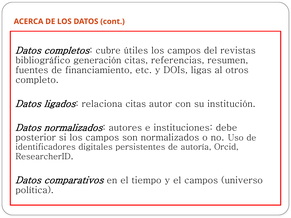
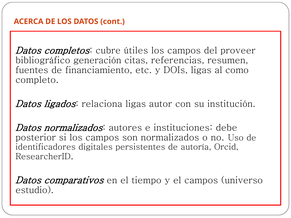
revistas: revistas -> proveer
otros: otros -> como
relaciona citas: citas -> ligas
política: política -> estudio
